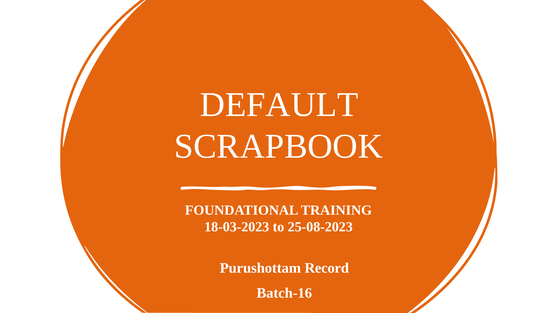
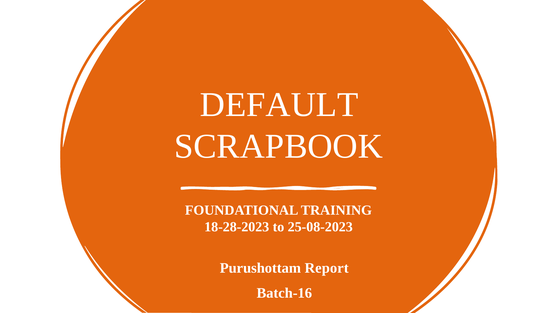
18-03-2023: 18-03-2023 -> 18-28-2023
Record: Record -> Report
